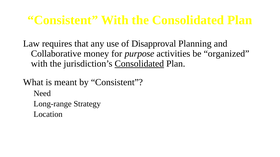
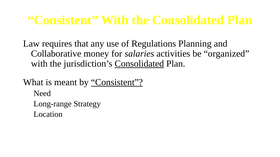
Disapproval: Disapproval -> Regulations
purpose: purpose -> salaries
Consistent at (117, 83) underline: none -> present
